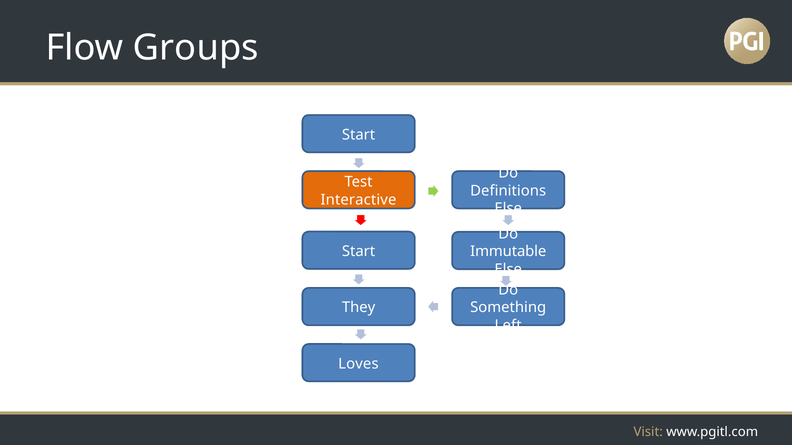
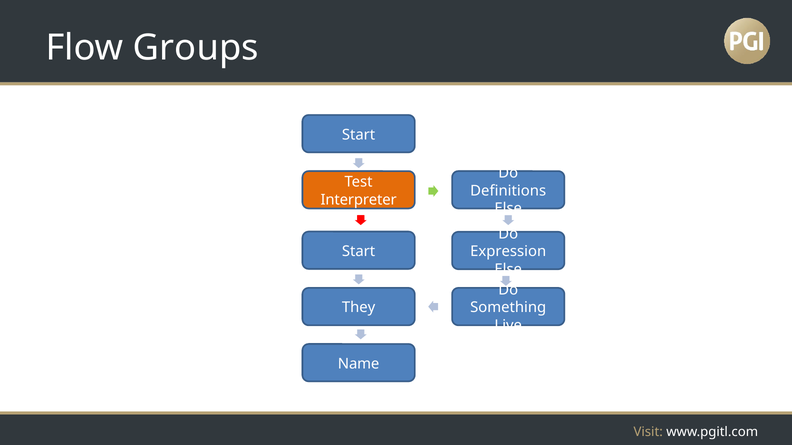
Interactive: Interactive -> Interpreter
Immutable: Immutable -> Expression
Left: Left -> Live
Loves: Loves -> Name
